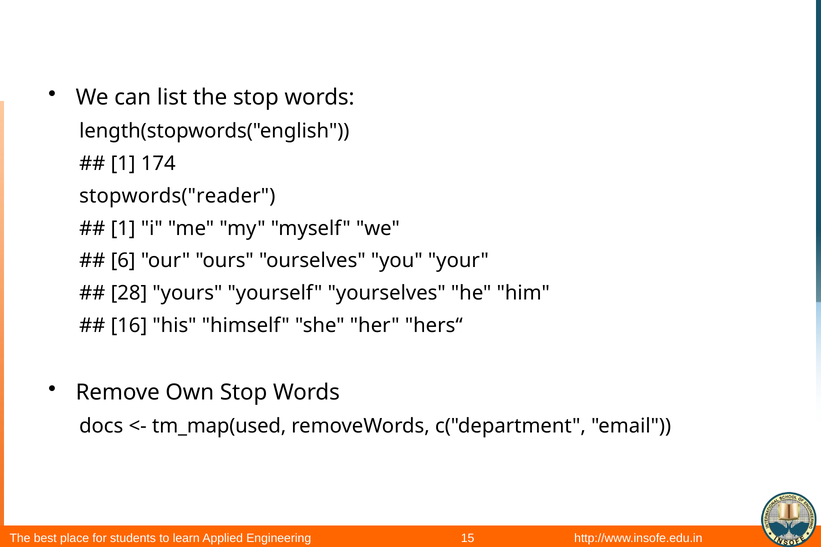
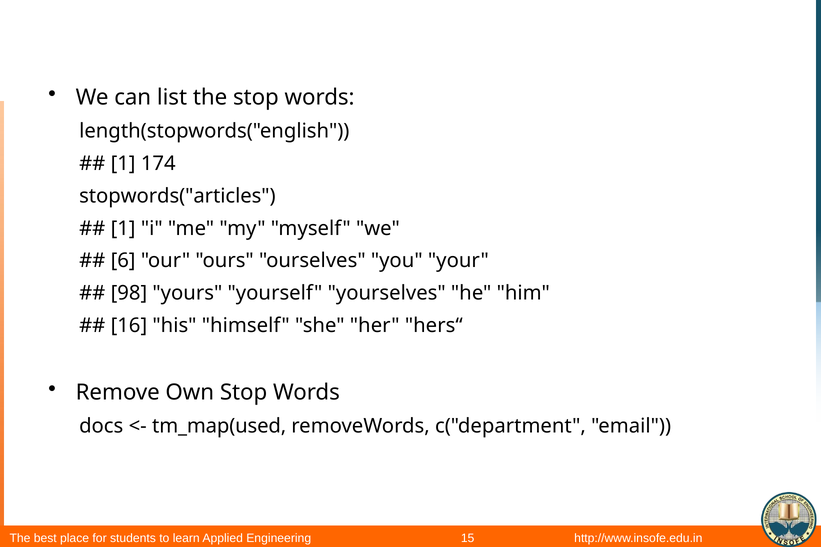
stopwords("reader: stopwords("reader -> stopwords("articles
28: 28 -> 98
